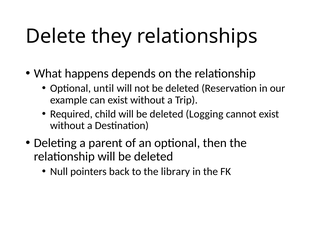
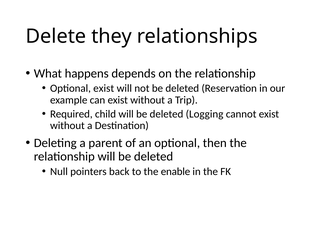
Optional until: until -> exist
library: library -> enable
